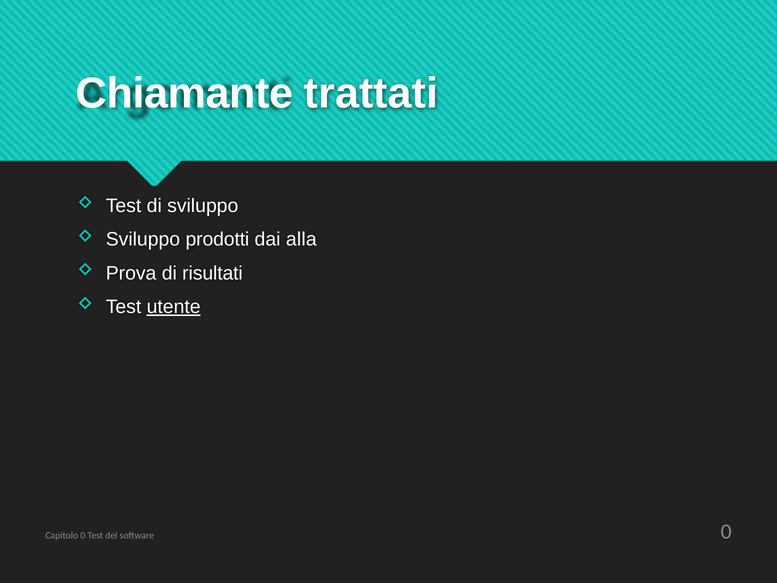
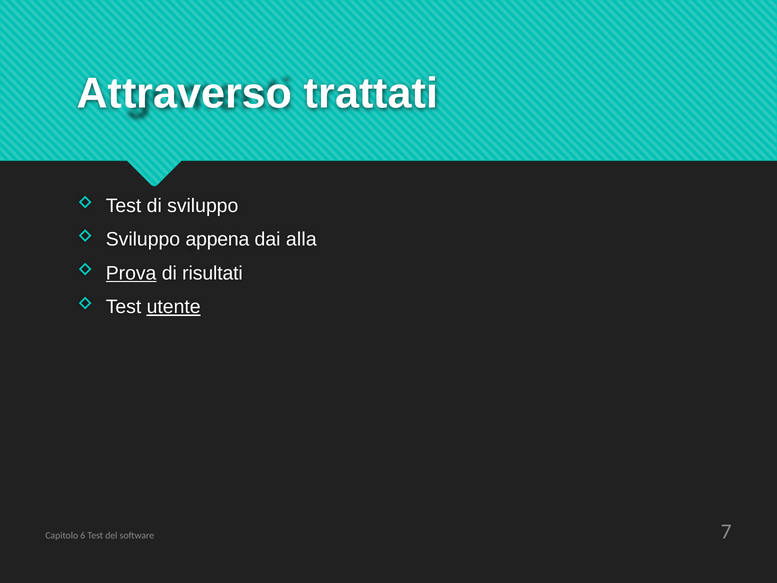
Chiamante: Chiamante -> Attraverso
prodotti: prodotti -> appena
Prova underline: none -> present
Capitolo 0: 0 -> 6
software 0: 0 -> 7
